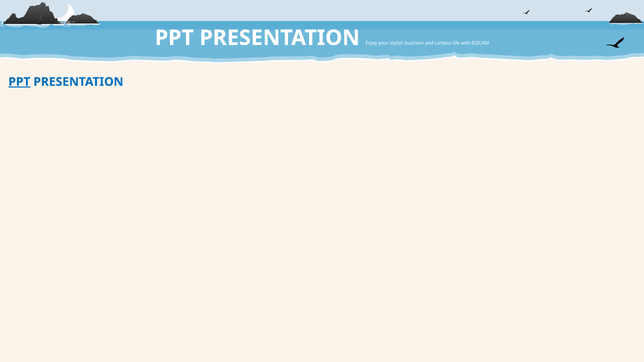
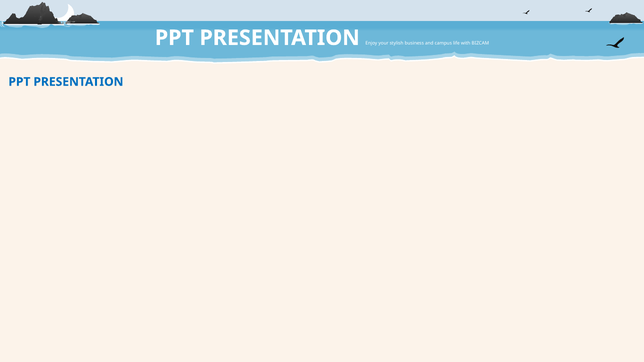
PPT at (19, 82) underline: present -> none
